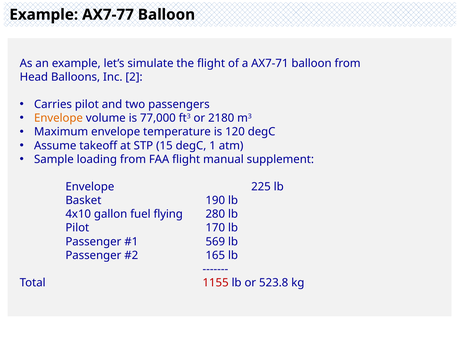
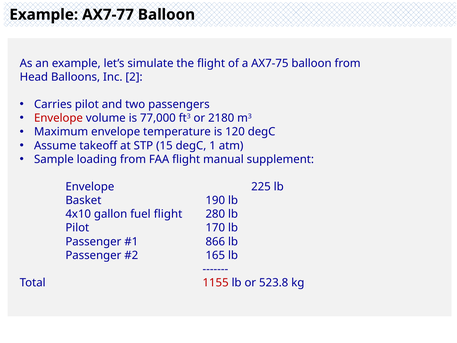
AX7-71: AX7-71 -> AX7-75
Envelope at (58, 118) colour: orange -> red
fuel flying: flying -> flight
569: 569 -> 866
